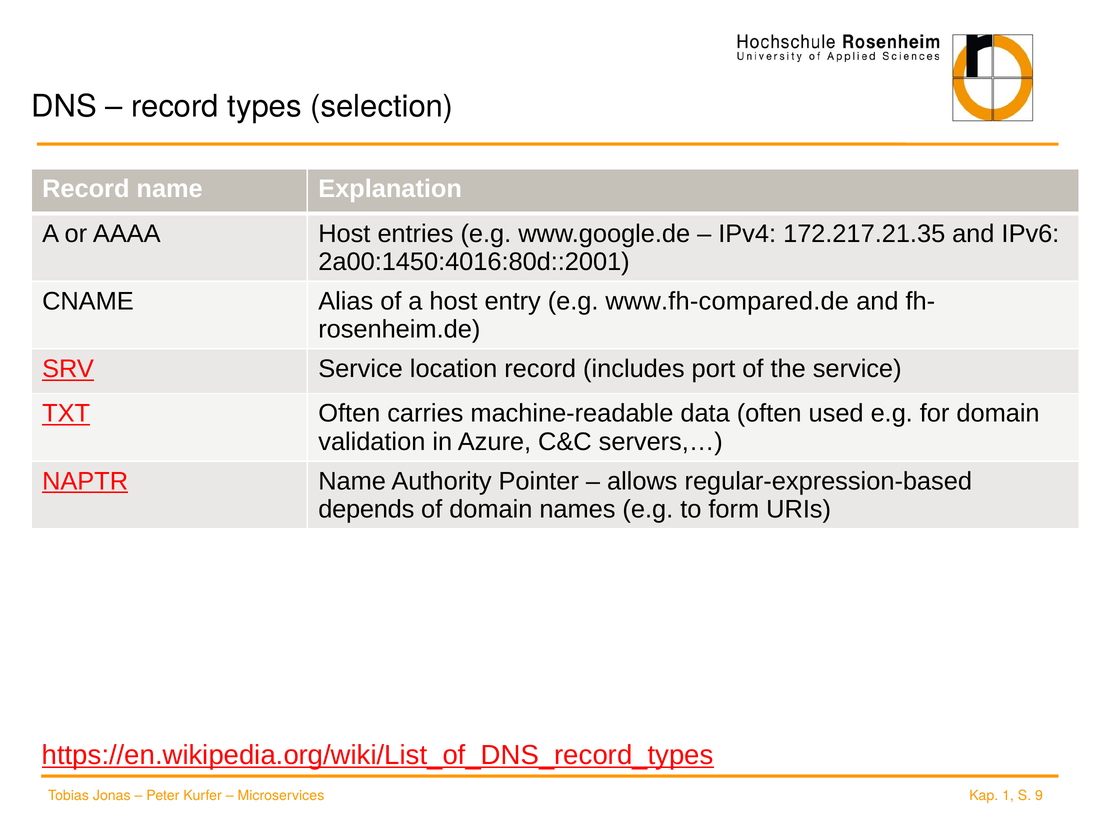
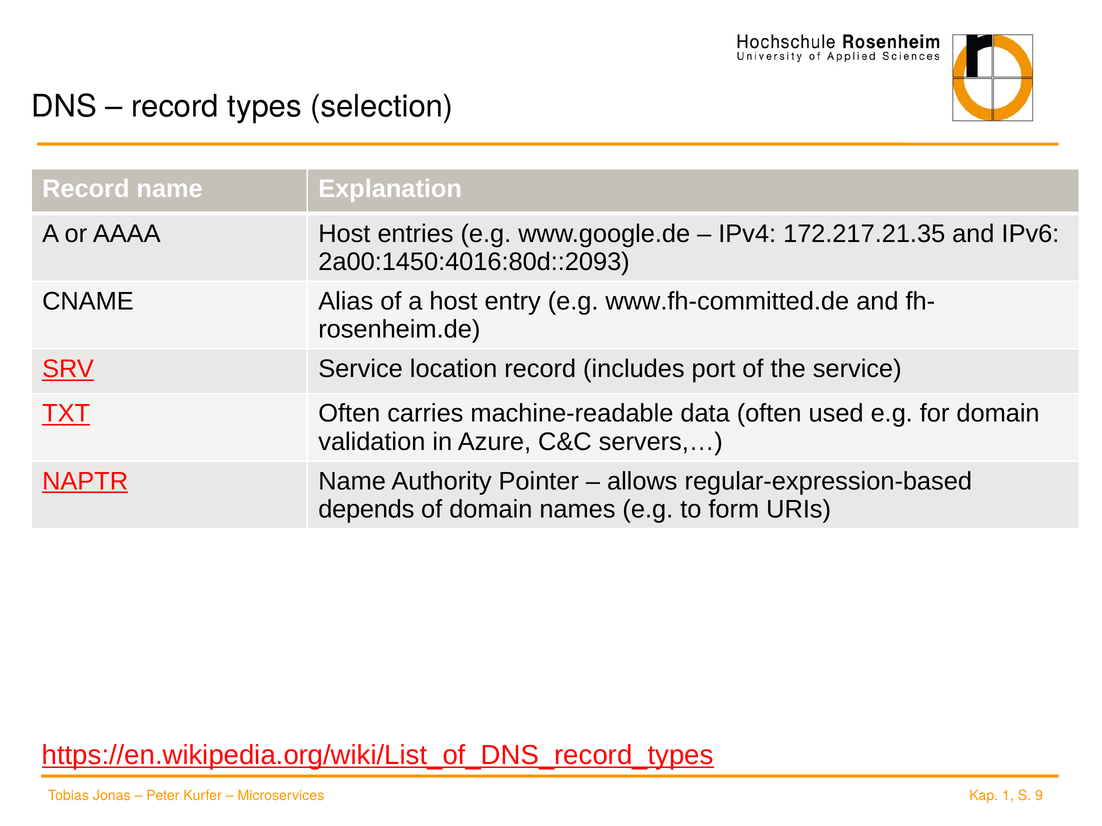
2a00:1450:4016:80d::2001: 2a00:1450:4016:80d::2001 -> 2a00:1450:4016:80d::2093
www.fh-compared.de: www.fh-compared.de -> www.fh-committed.de
